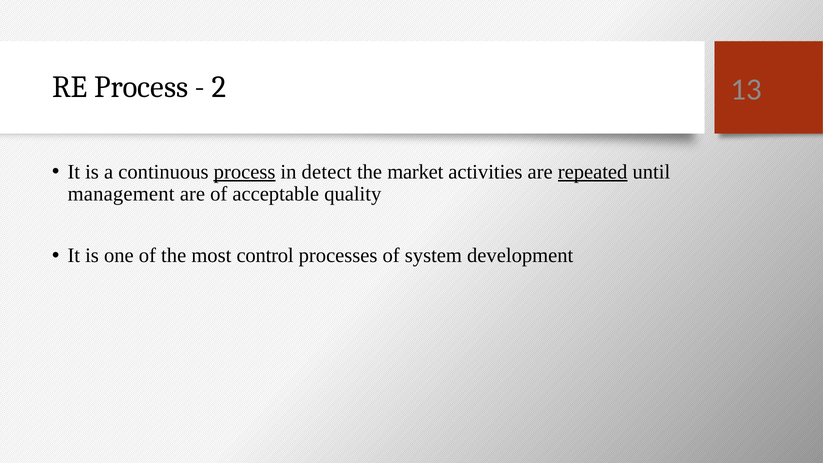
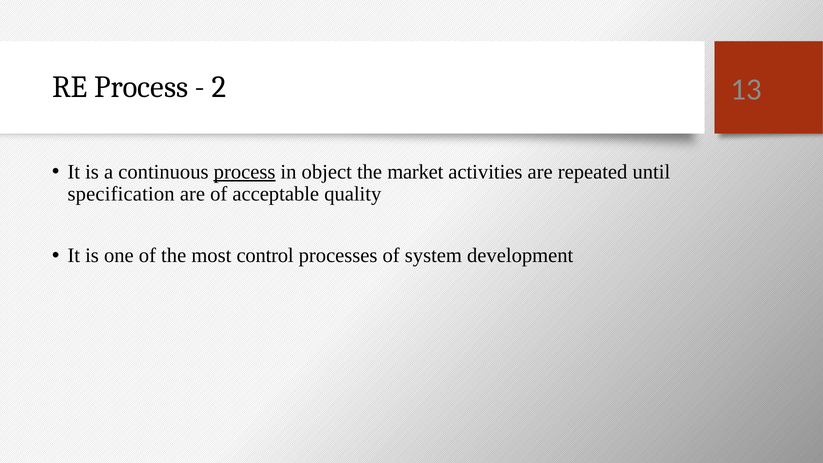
detect: detect -> object
repeated underline: present -> none
management: management -> specification
